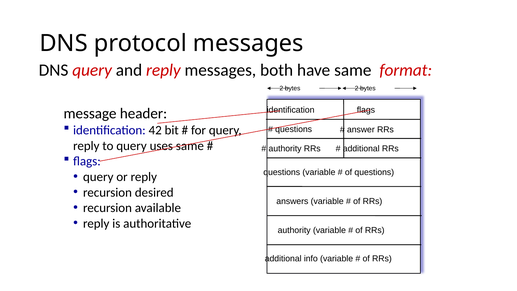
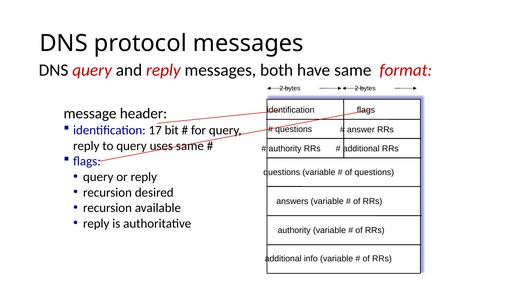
42: 42 -> 17
